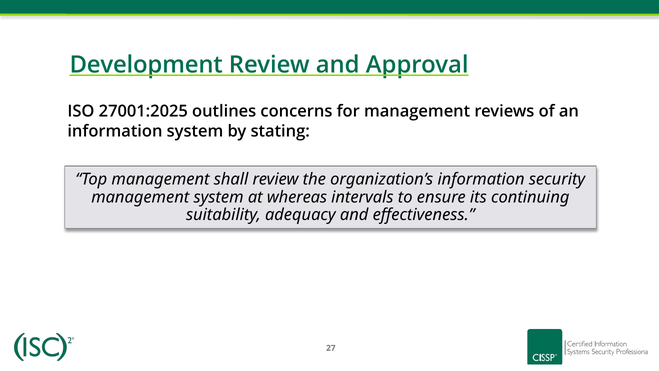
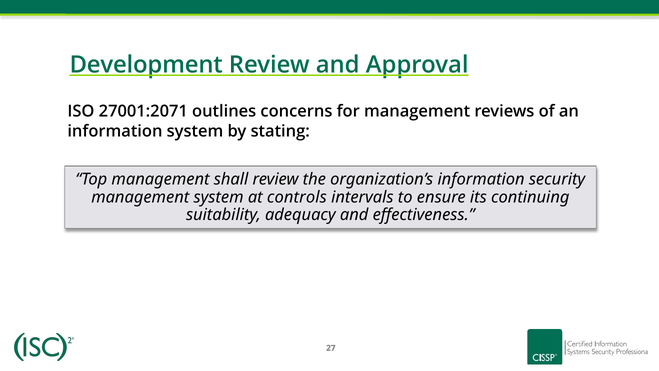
27001:2025: 27001:2025 -> 27001:2071
whereas: whereas -> controls
